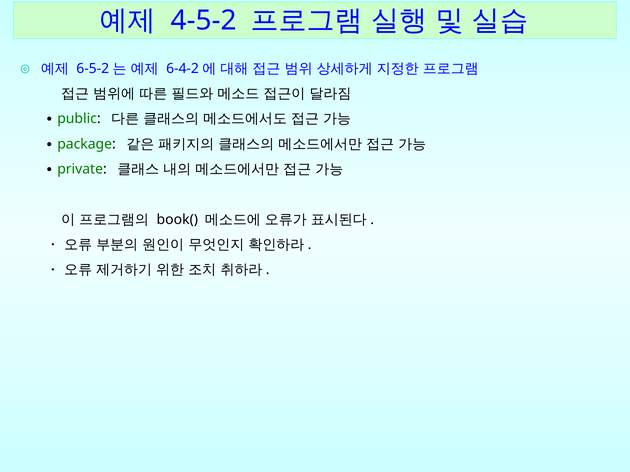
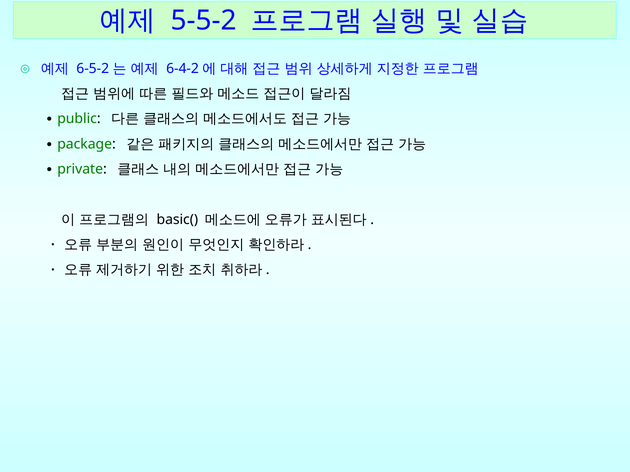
4-5-2: 4-5-2 -> 5-5-2
book(: book( -> basic(
